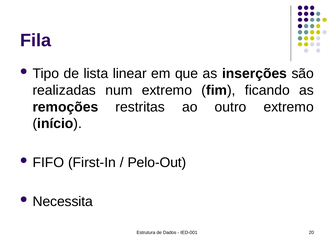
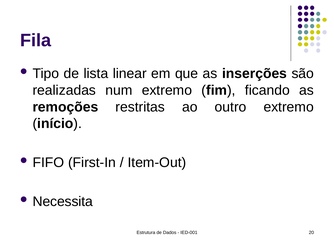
Pelo-Out: Pelo-Out -> Item-Out
